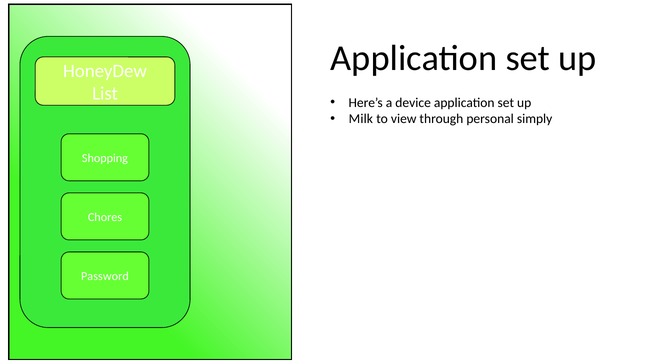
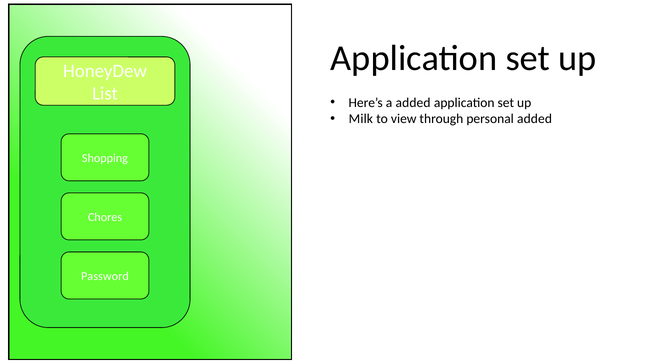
a device: device -> added
personal simply: simply -> added
